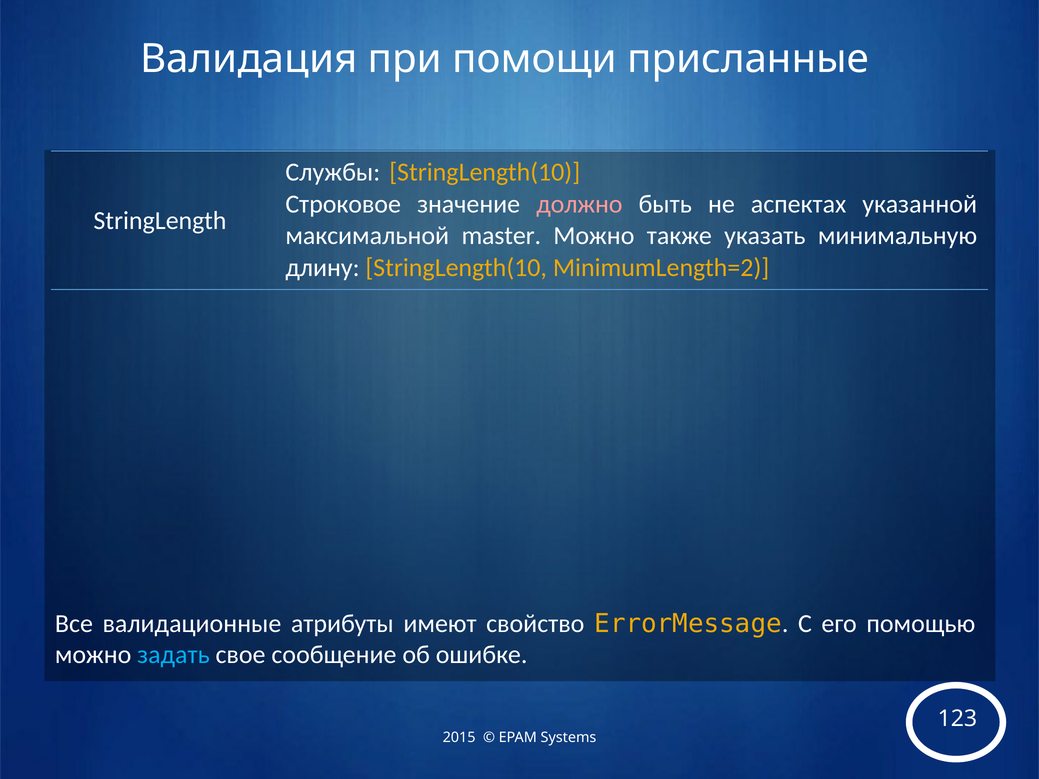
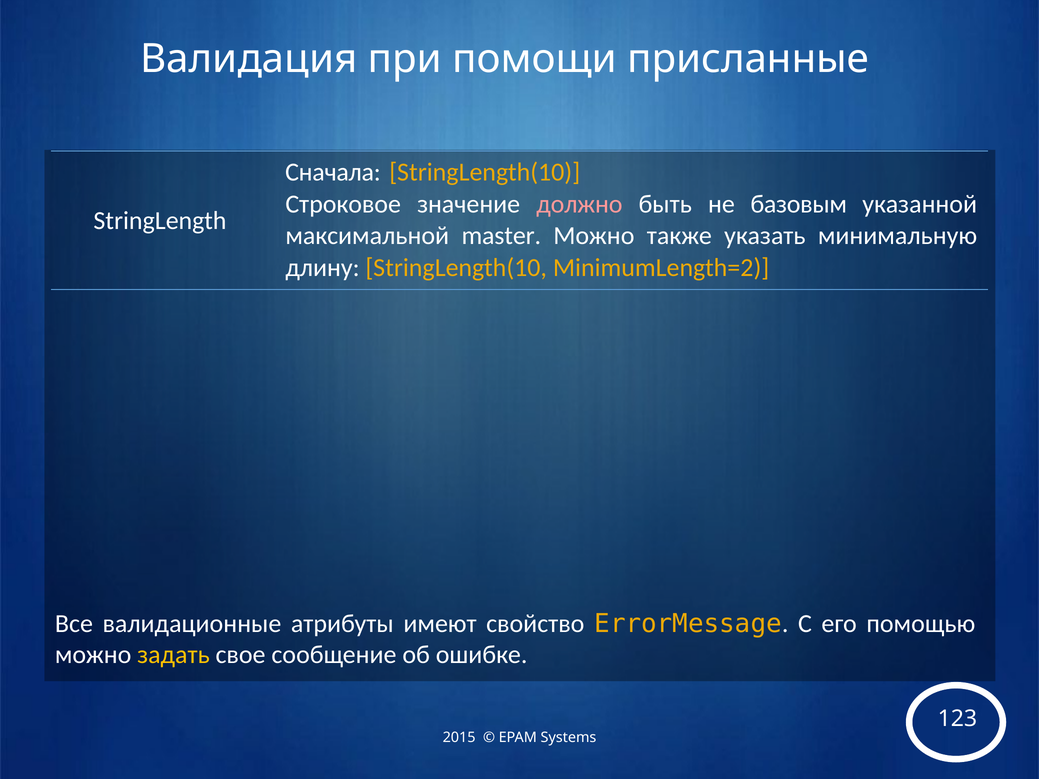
Службы: Службы -> Сначала
аспектах: аспектах -> базовым
задать colour: light blue -> yellow
